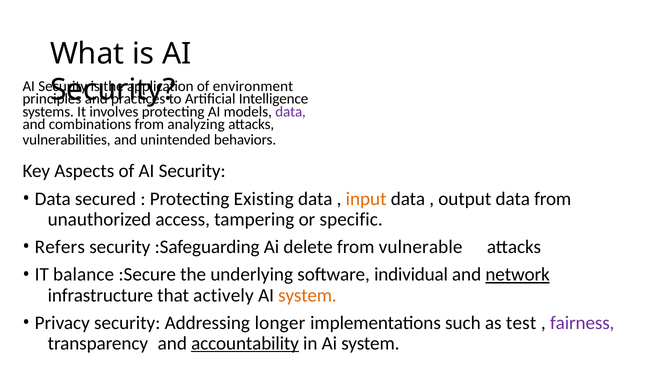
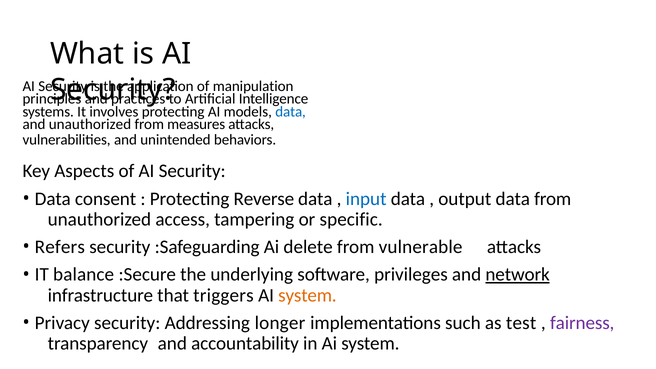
environment: environment -> manipulation
data at (291, 112) colour: purple -> blue
and combinations: combinations -> unauthorized
analyzing: analyzing -> measures
secured: secured -> consent
Existing: Existing -> Reverse
input colour: orange -> blue
individual: individual -> privileges
actively: actively -> triggers
accountability underline: present -> none
